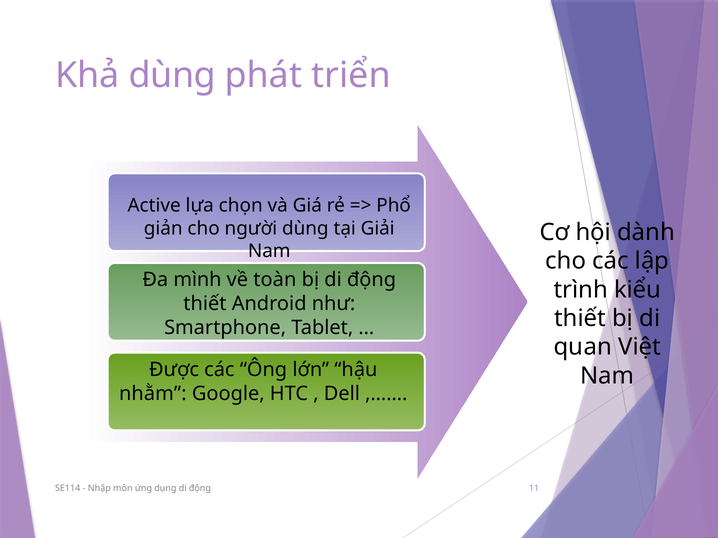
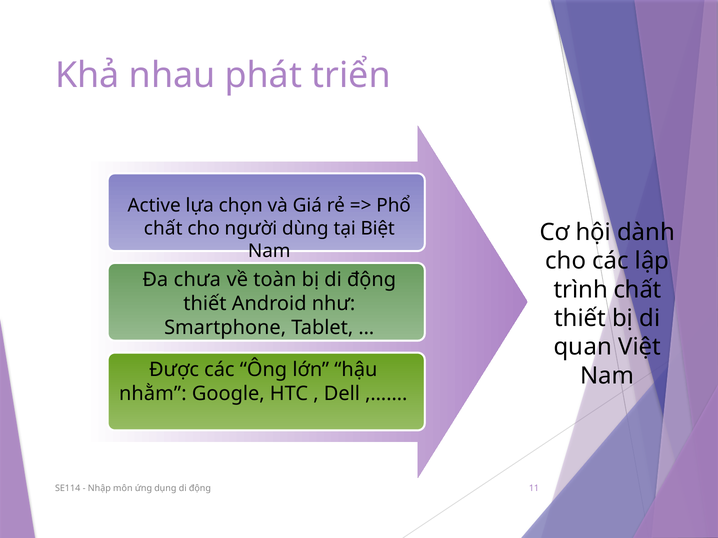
Khả dùng: dùng -> nhau
giản at (163, 229): giản -> chất
Giải: Giải -> Biệt
mình: mình -> chưa
trình kiểu: kiểu -> chất
